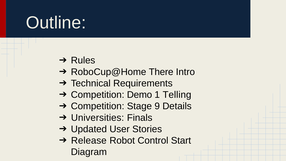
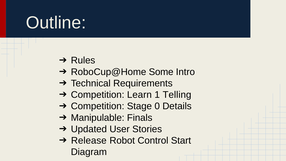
There: There -> Some
Demo: Demo -> Learn
9: 9 -> 0
Universities: Universities -> Manipulable
